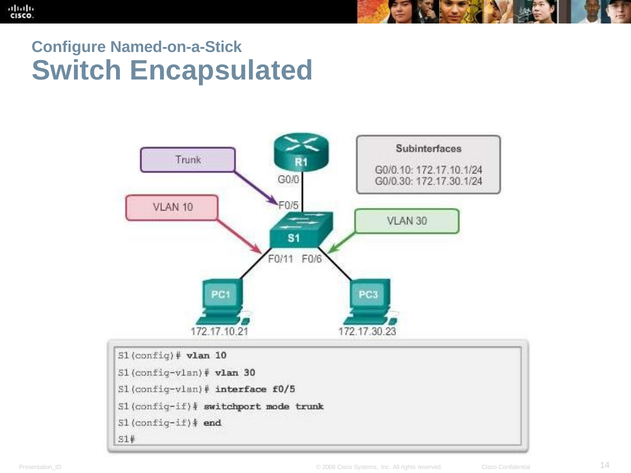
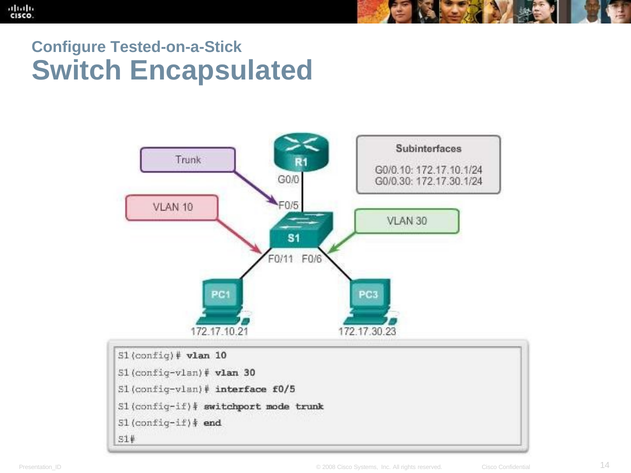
Named-on-a-Stick: Named-on-a-Stick -> Tested-on-a-Stick
